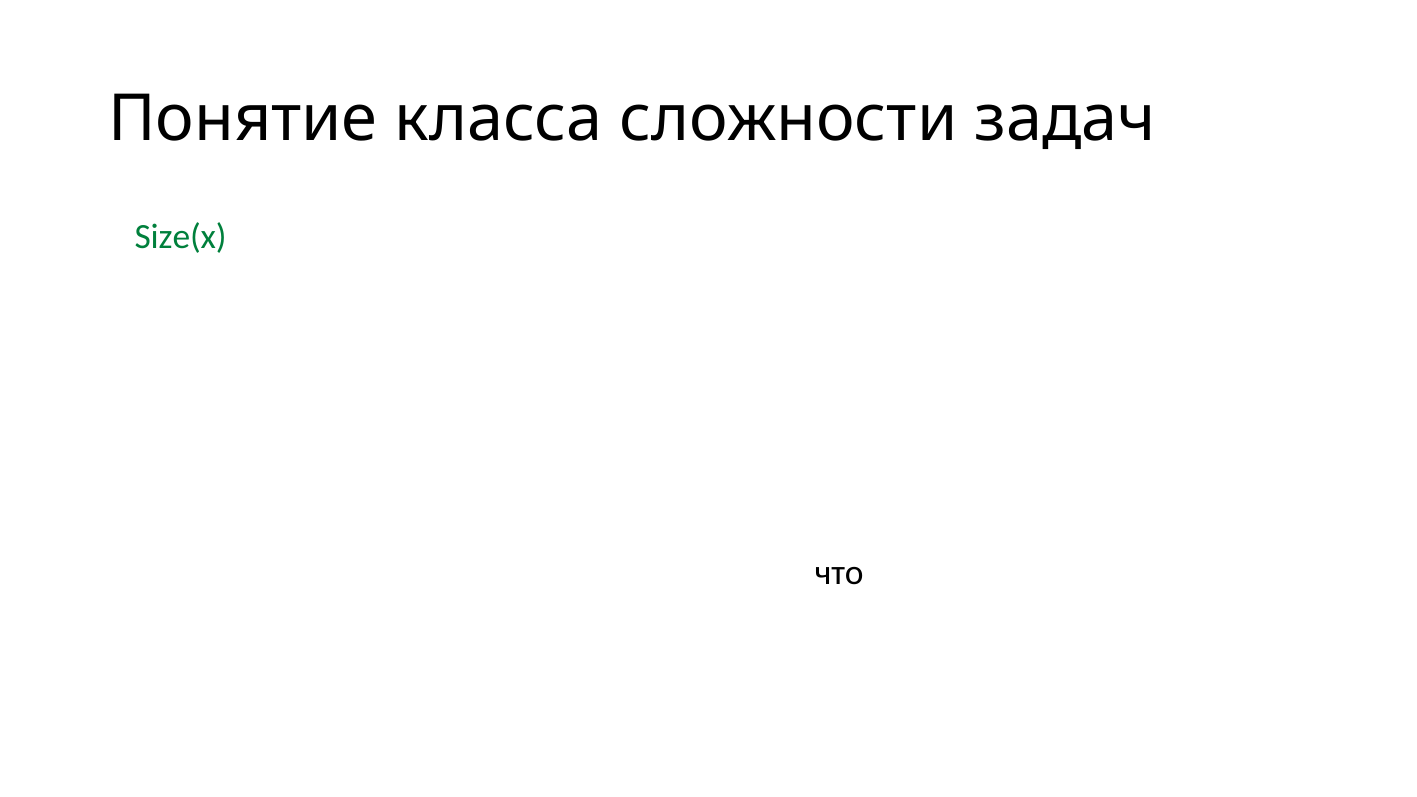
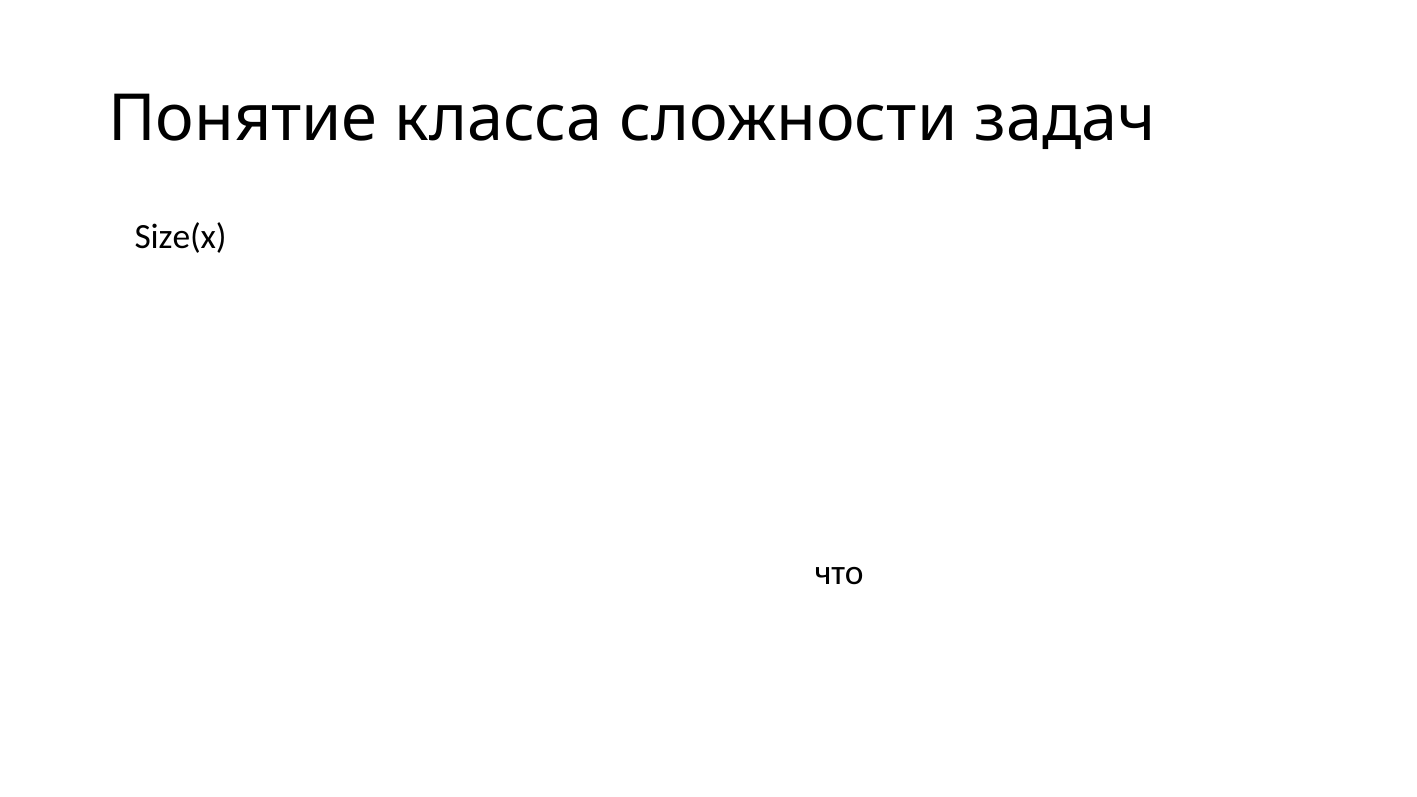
Size(x colour: green -> black
